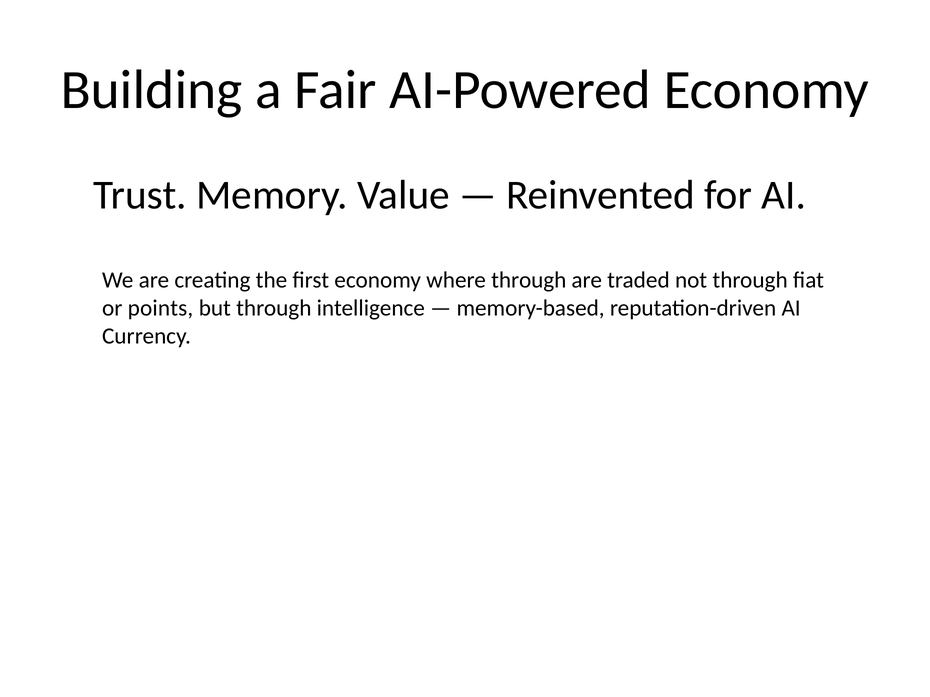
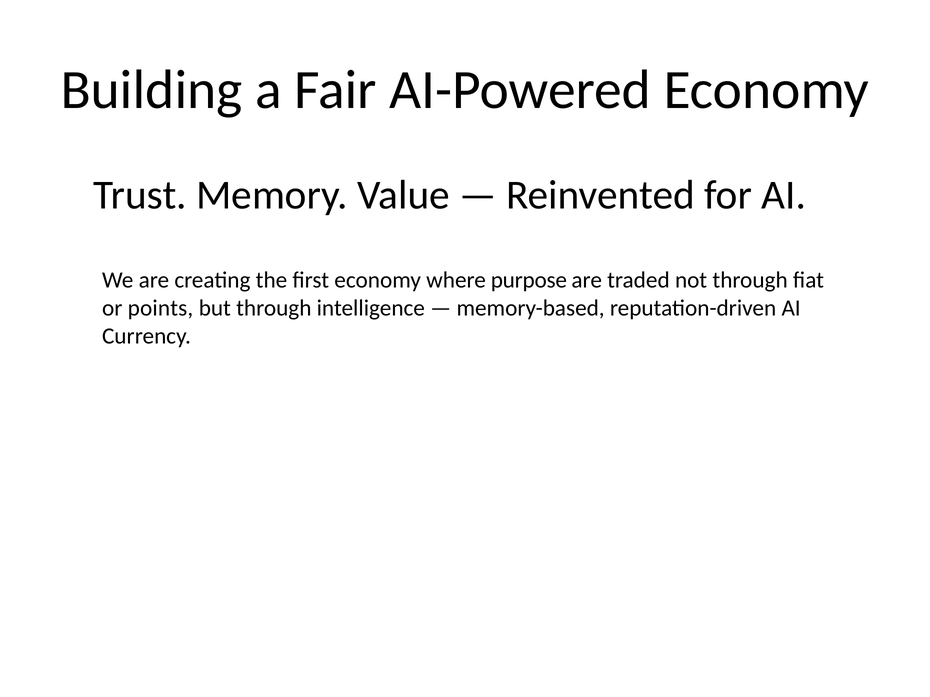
where through: through -> purpose
